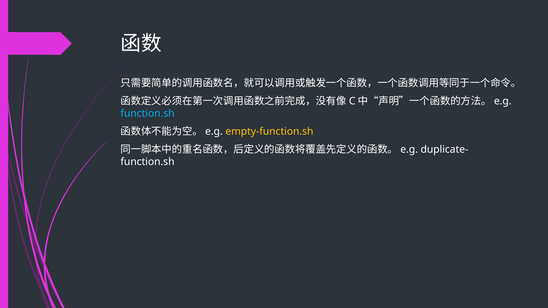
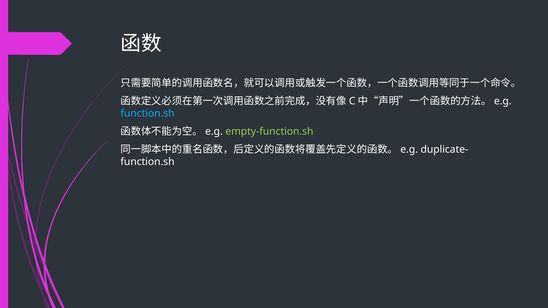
empty-function.sh colour: yellow -> light green
